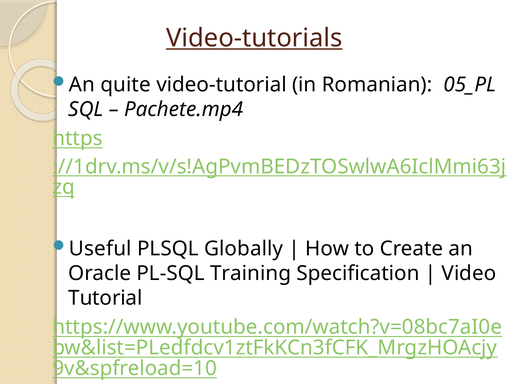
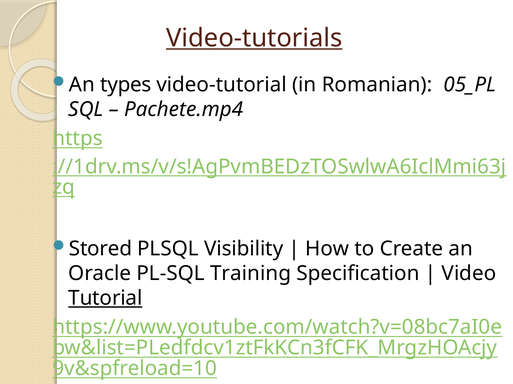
quite: quite -> types
Useful: Useful -> Stored
Globally: Globally -> Visibility
Tutorial underline: none -> present
